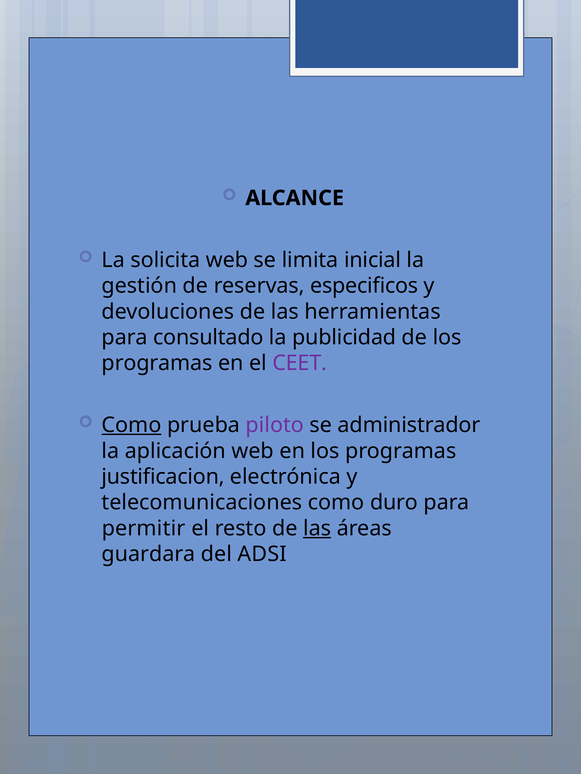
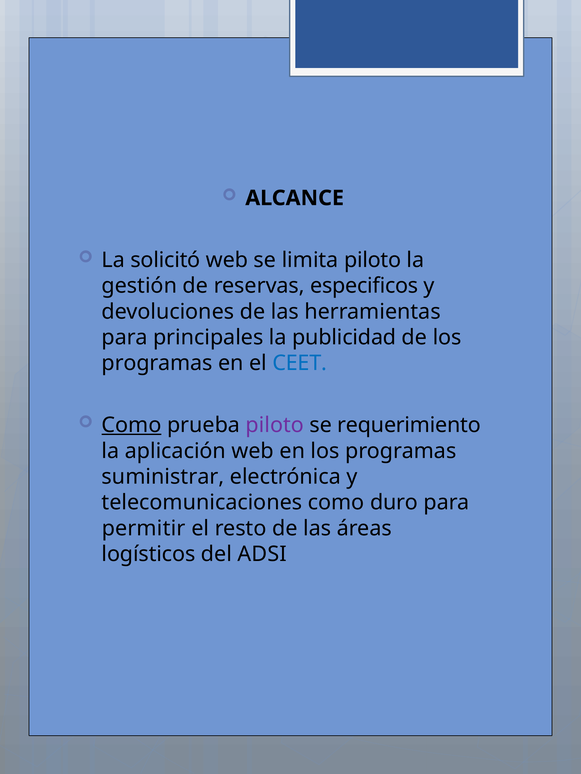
solicita: solicita -> solicitó
limita inicial: inicial -> piloto
consultado: consultado -> principales
CEET colour: purple -> blue
administrador: administrador -> requerimiento
justificacion: justificacion -> suministrar
las at (317, 529) underline: present -> none
guardara: guardara -> logísticos
